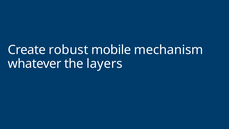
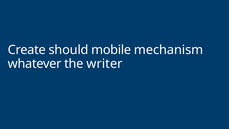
robust: robust -> should
layers: layers -> writer
